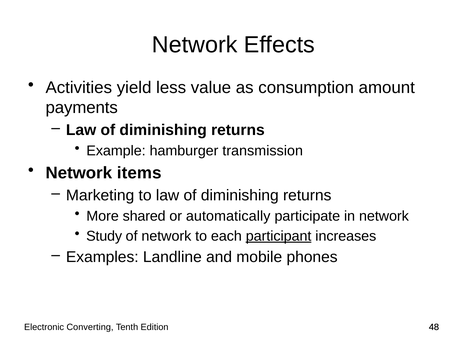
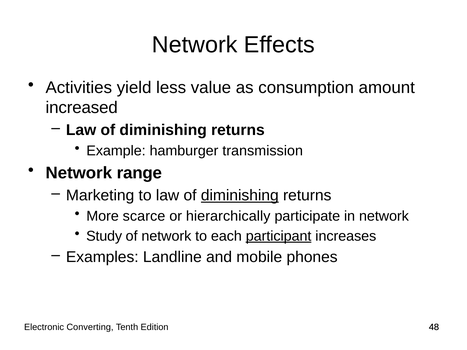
payments: payments -> increased
items: items -> range
diminishing at (240, 196) underline: none -> present
shared: shared -> scarce
automatically: automatically -> hierarchically
